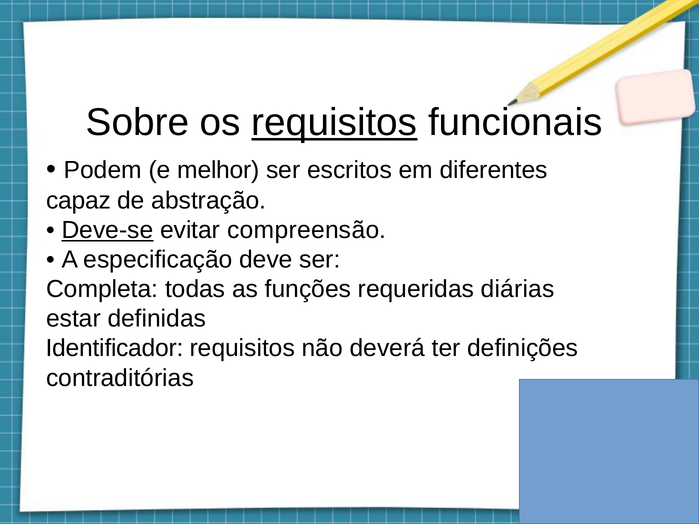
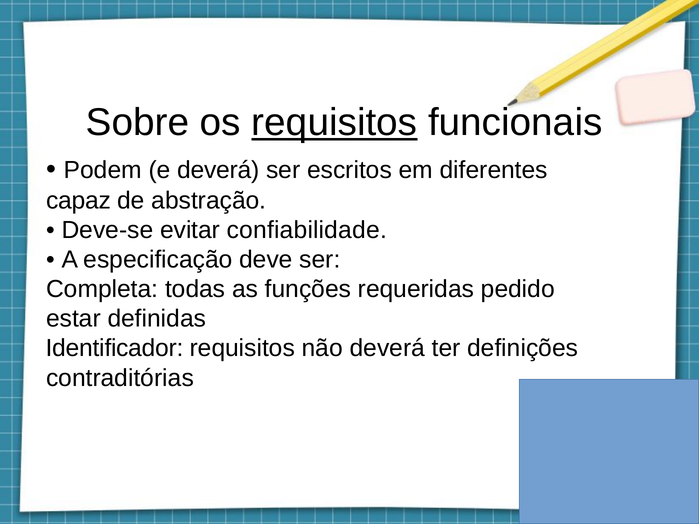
e melhor: melhor -> deverá
Deve-se underline: present -> none
compreensão: compreensão -> confiabilidade
diárias: diárias -> pedido
